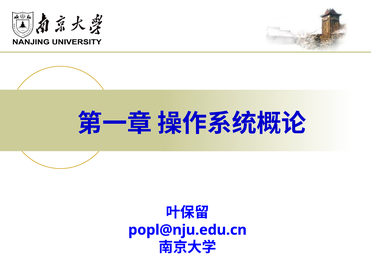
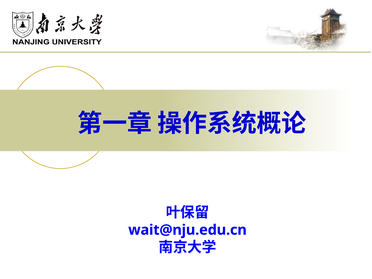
popl@nju.edu.cn: popl@nju.edu.cn -> wait@nju.edu.cn
